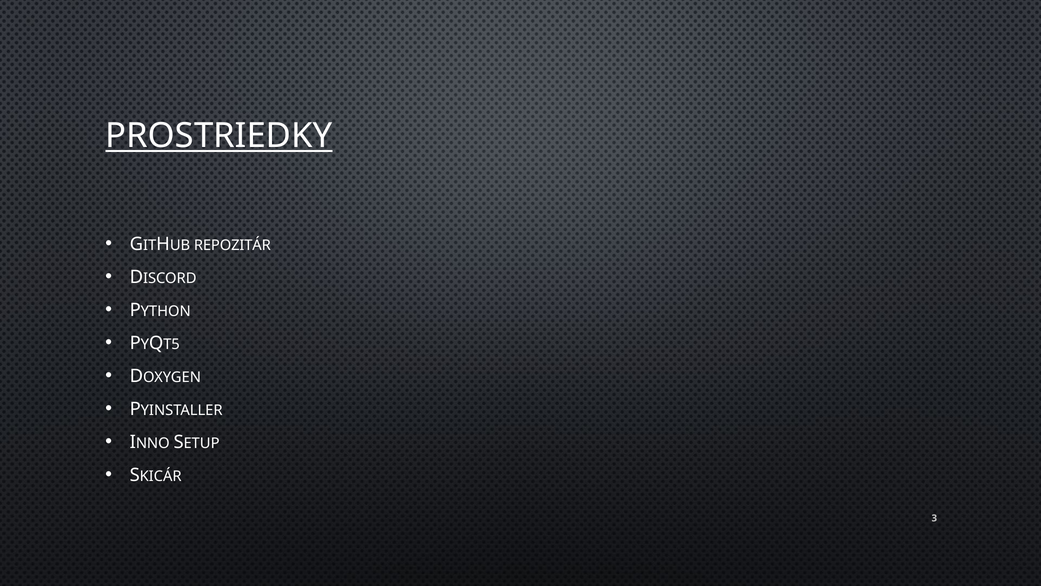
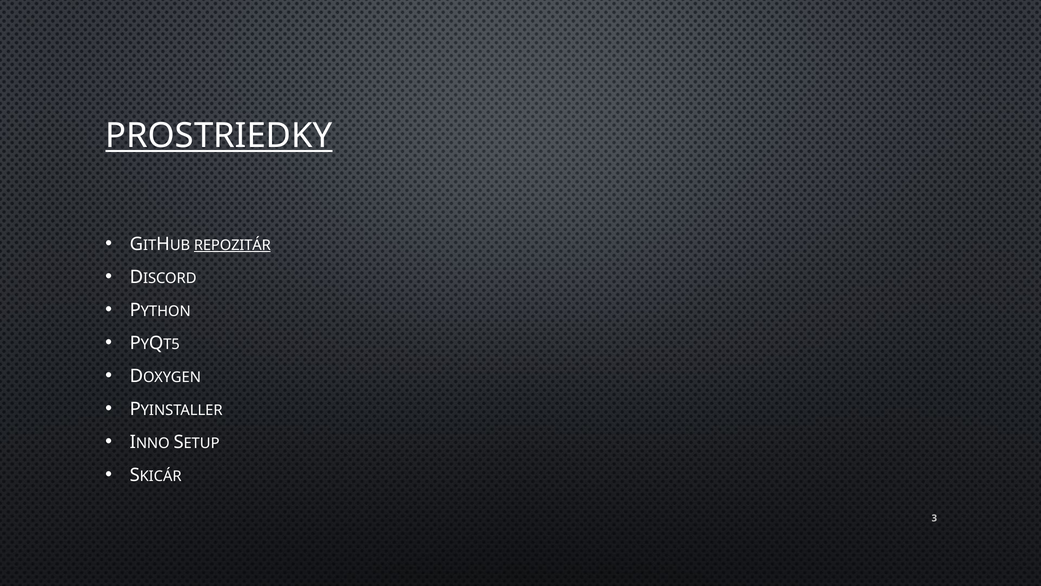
REPOZITÁR underline: none -> present
